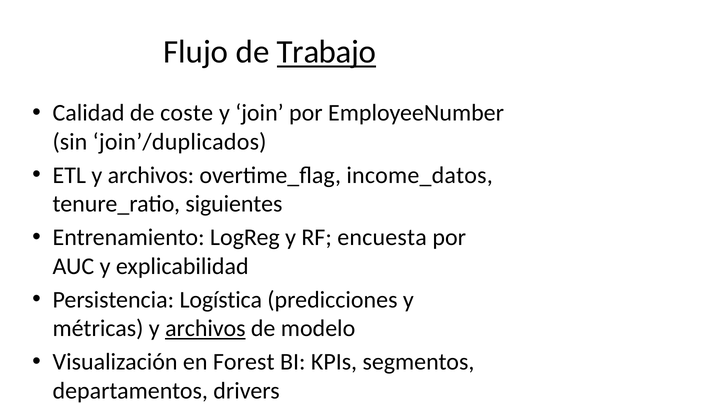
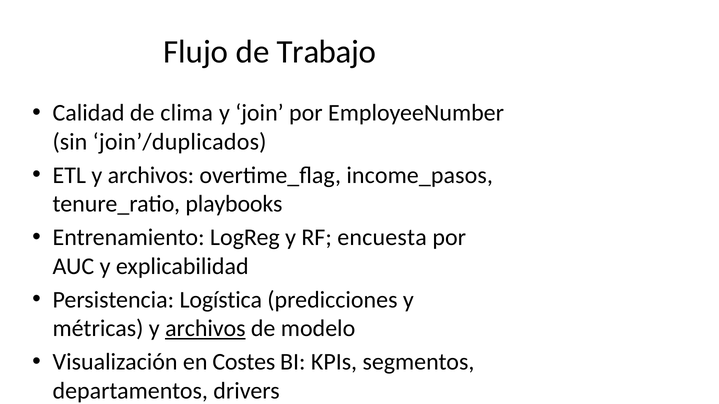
Trabajo underline: present -> none
coste: coste -> clima
income_datos: income_datos -> income_pasos
siguientes: siguientes -> playbooks
Forest: Forest -> Costes
